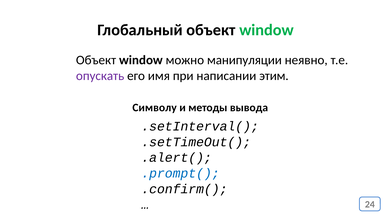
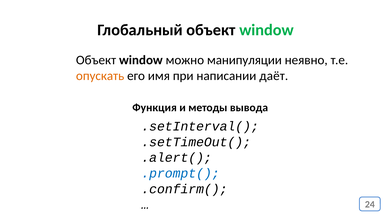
опускать colour: purple -> orange
этим: этим -> даёт
Символу: Символу -> Функция
